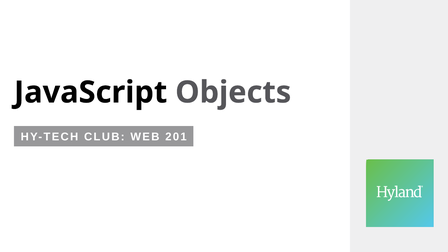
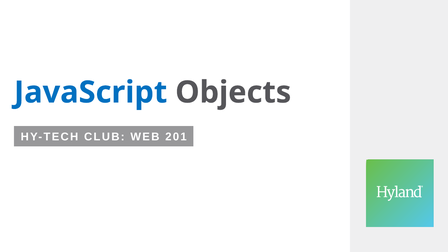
JavaScript colour: black -> blue
